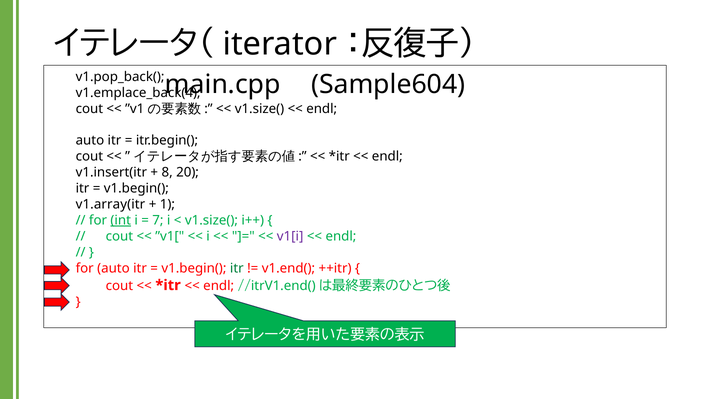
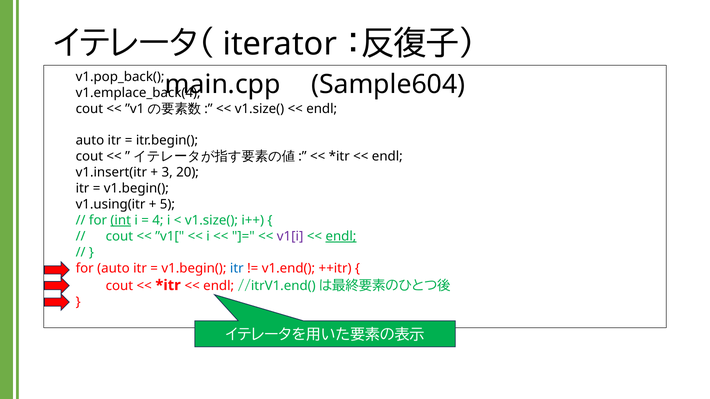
8: 8 -> 3
v1.array(itr: v1.array(itr -> v1.using(itr
1: 1 -> 5
7: 7 -> 4
endl at (341, 237) underline: none -> present
itr at (237, 269) colour: green -> blue
